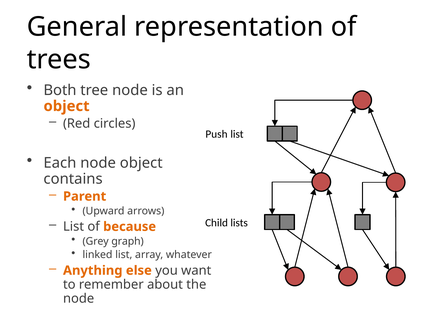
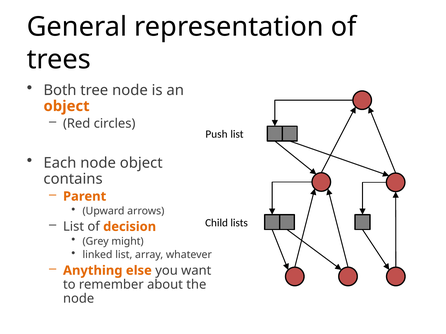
because: because -> decision
graph: graph -> might
